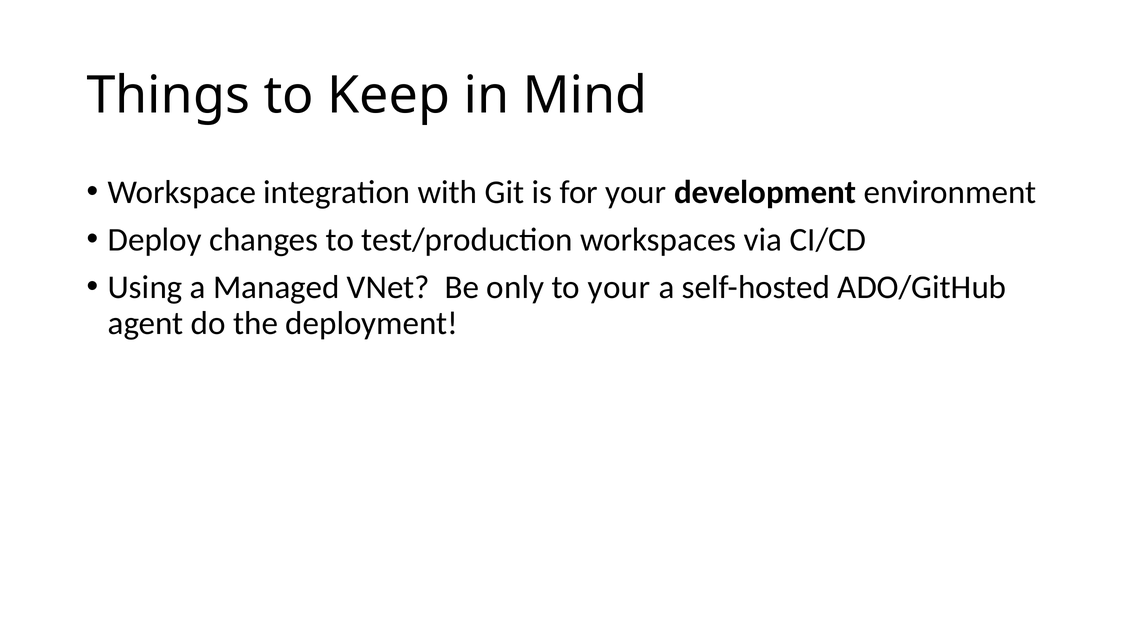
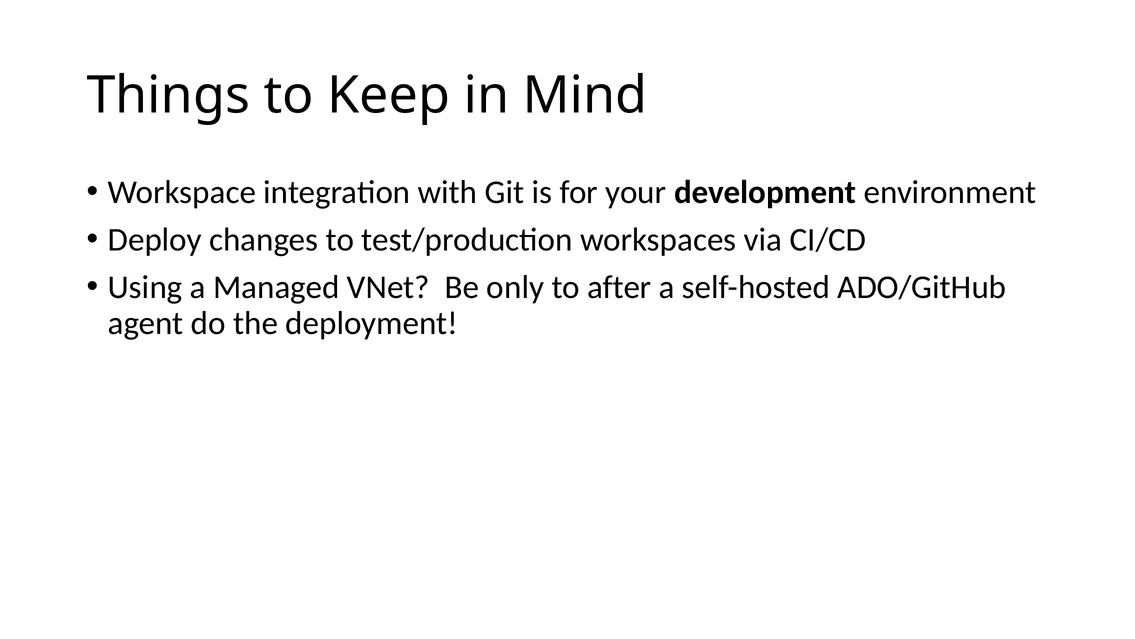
to your: your -> after
